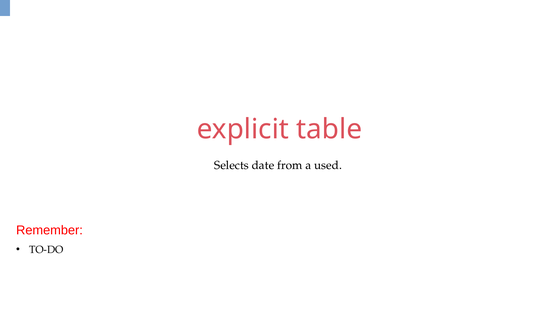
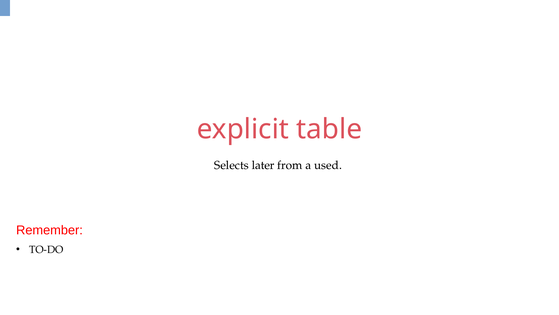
date: date -> later
